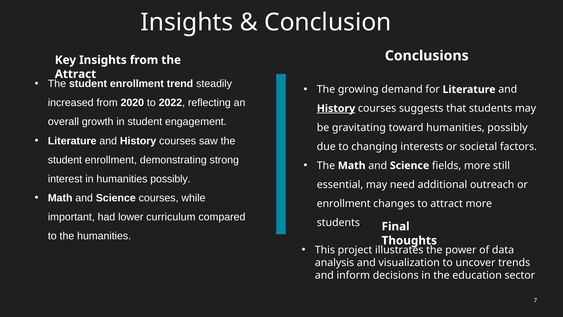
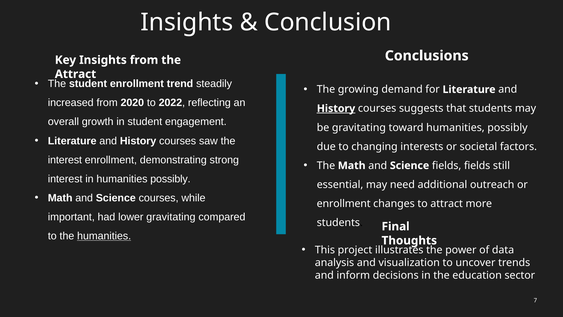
student at (65, 160): student -> interest
fields more: more -> fields
lower curriculum: curriculum -> gravitating
humanities at (104, 236) underline: none -> present
